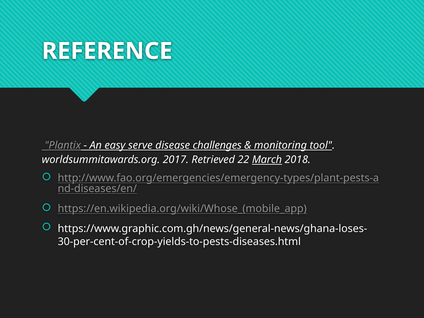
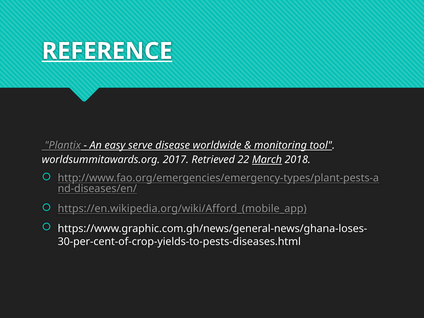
REFERENCE underline: none -> present
challenges: challenges -> worldwide
https://en.wikipedia.org/wiki/Whose_(mobile_app: https://en.wikipedia.org/wiki/Whose_(mobile_app -> https://en.wikipedia.org/wiki/Afford_(mobile_app
